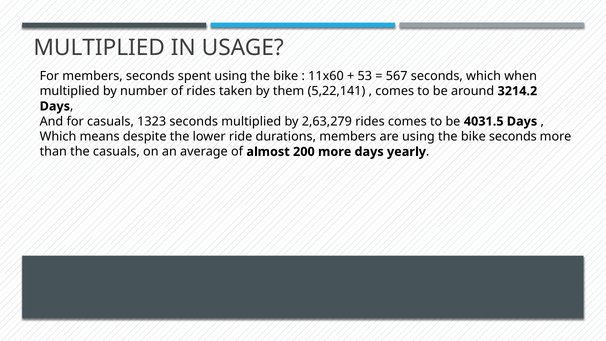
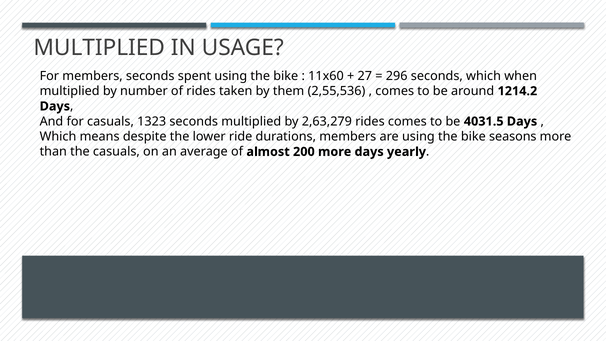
53: 53 -> 27
567: 567 -> 296
5,22,141: 5,22,141 -> 2,55,536
3214.2: 3214.2 -> 1214.2
bike seconds: seconds -> seasons
